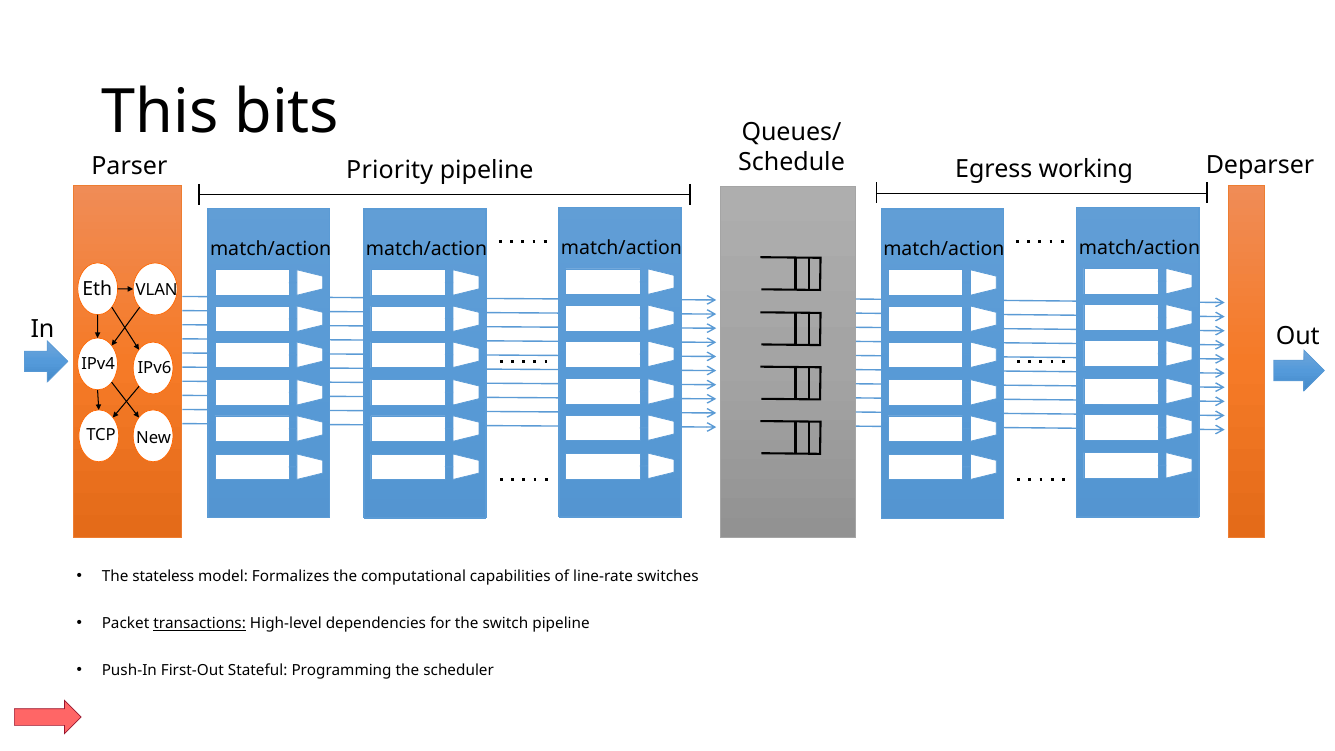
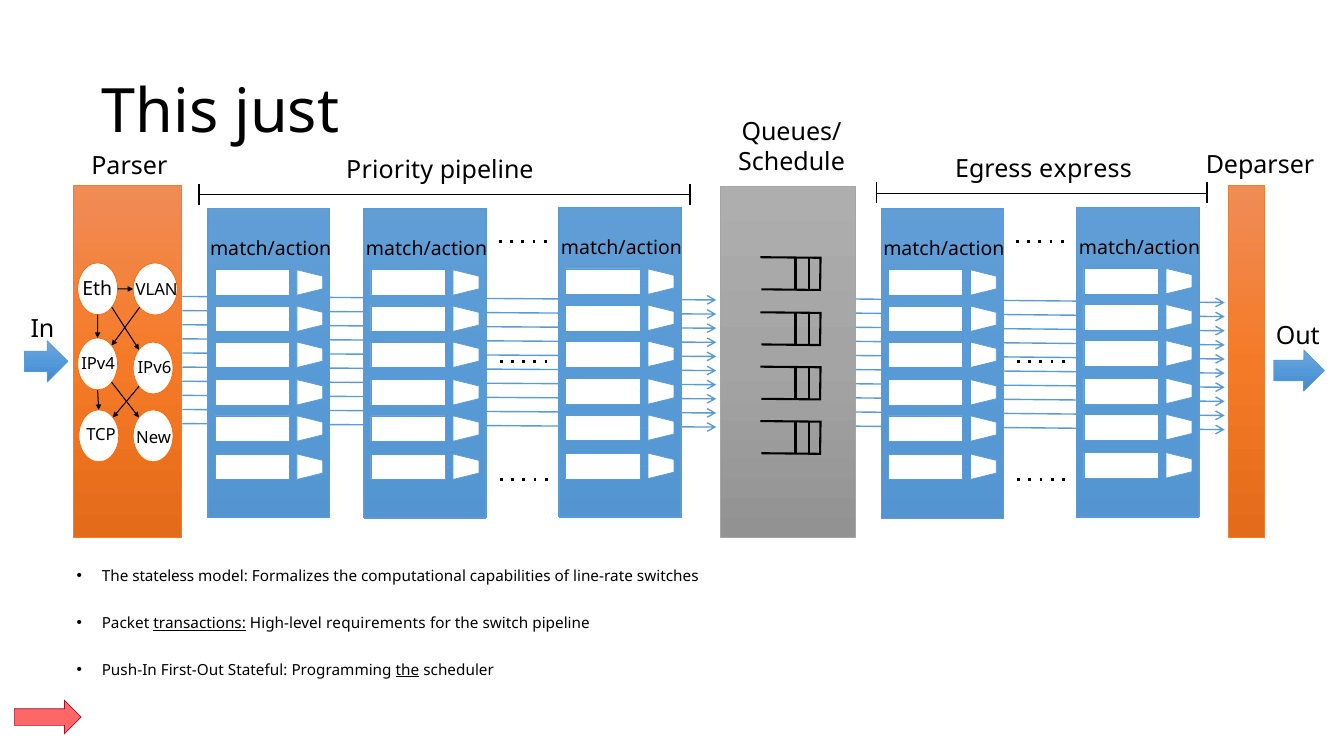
bits: bits -> just
working: working -> express
dependencies: dependencies -> requirements
the at (408, 670) underline: none -> present
